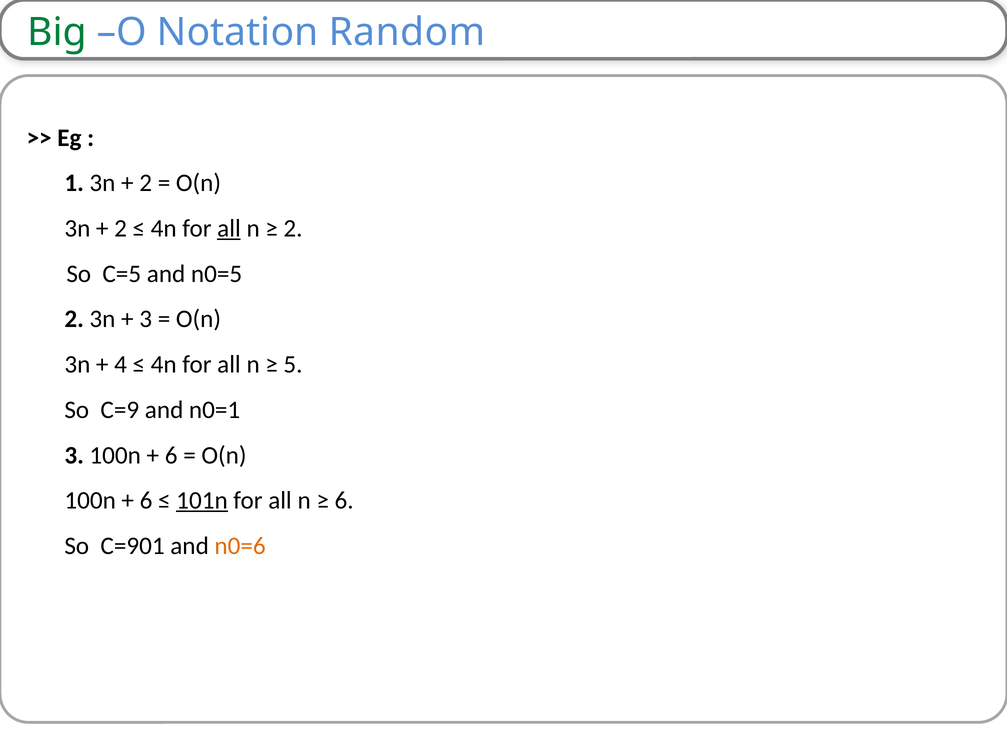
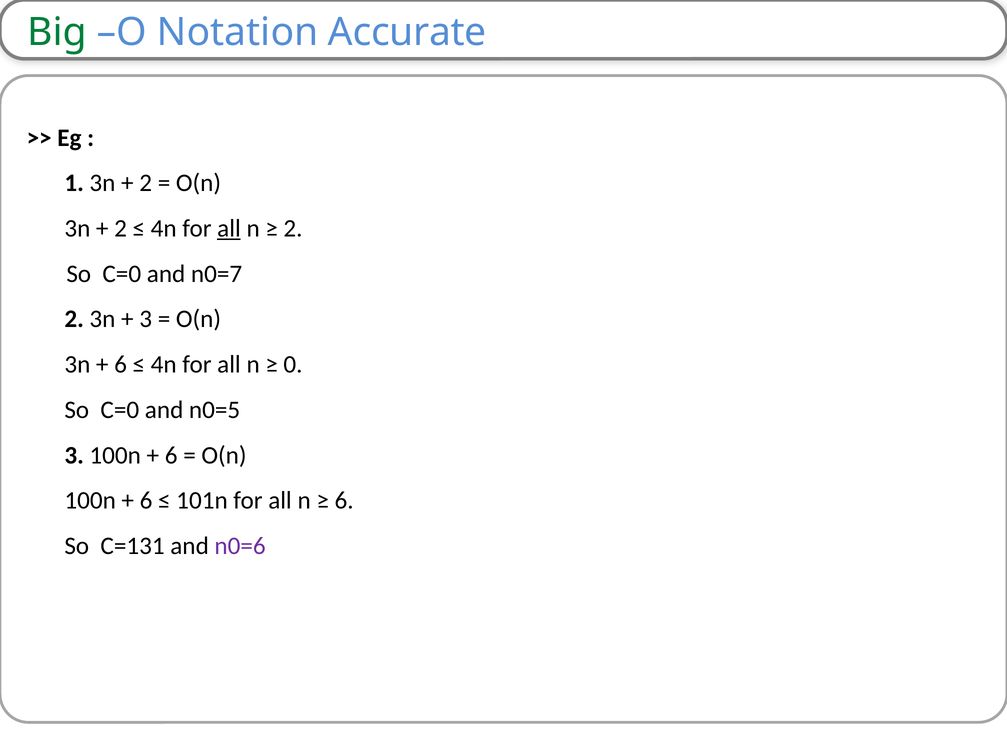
Random: Random -> Accurate
C=5 at (122, 274): C=5 -> C=0
n0=5: n0=5 -> n0=7
4 at (121, 364): 4 -> 6
5: 5 -> 0
C=9 at (120, 409): C=9 -> C=0
n0=1: n0=1 -> n0=5
101n underline: present -> none
C=901: C=901 -> C=131
n0=6 colour: orange -> purple
